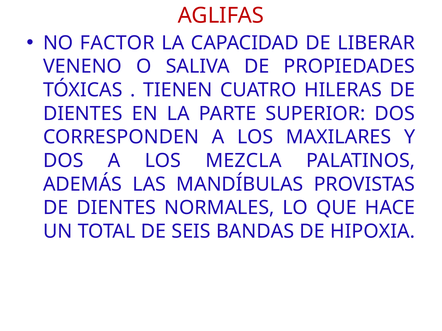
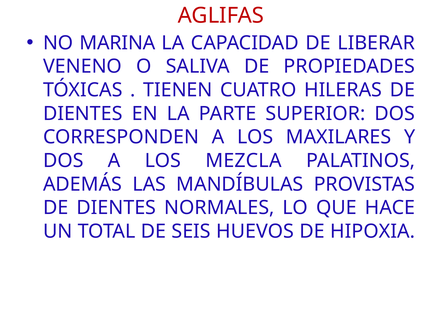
FACTOR: FACTOR -> MARINA
BANDAS: BANDAS -> HUEVOS
